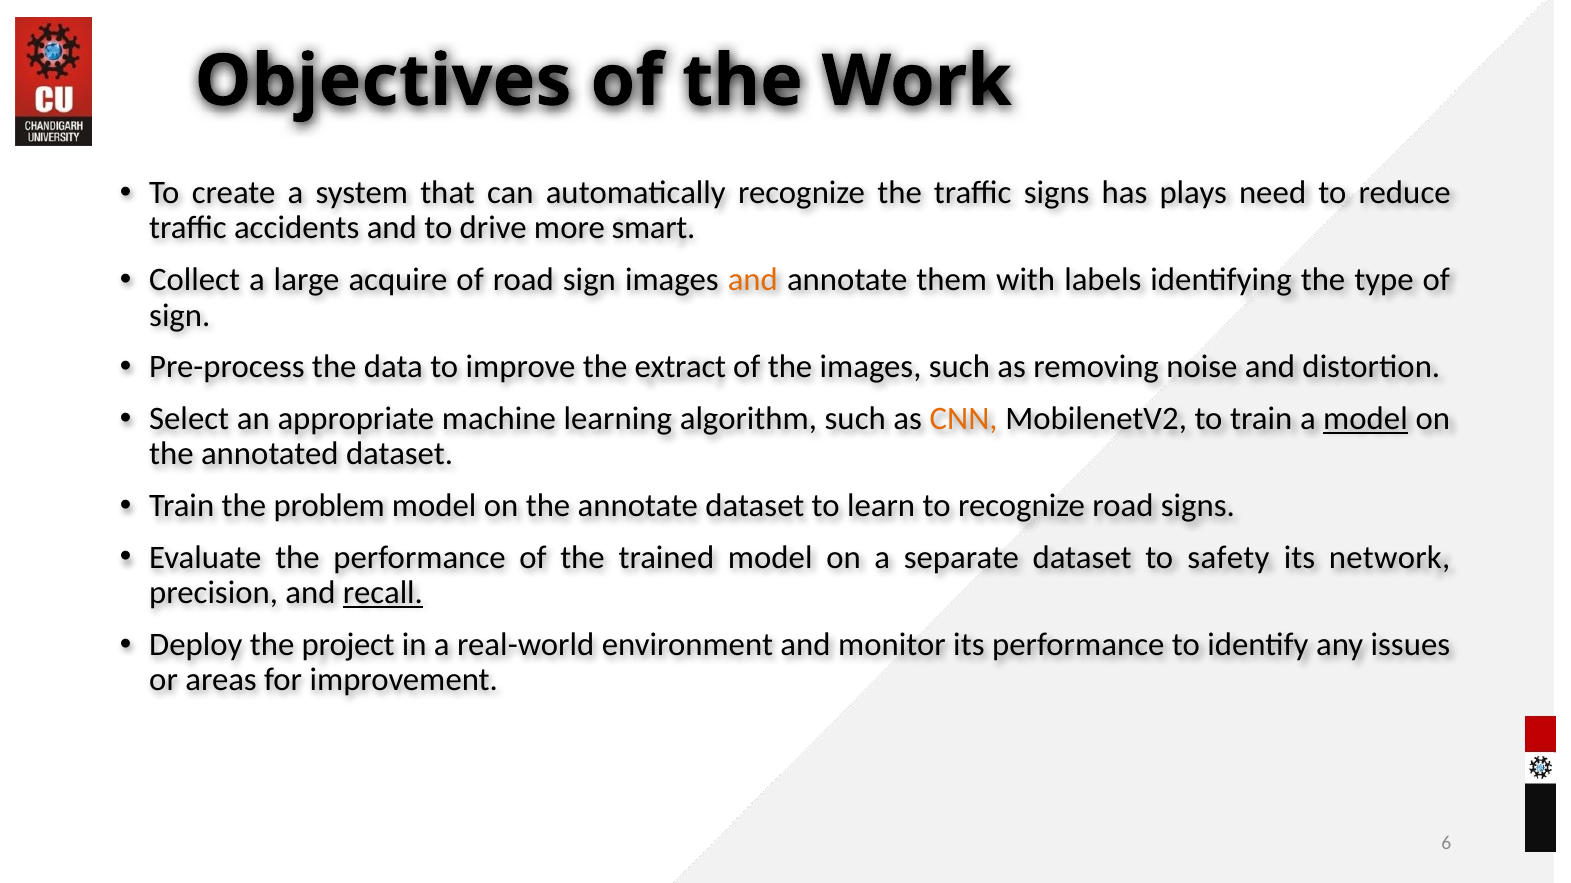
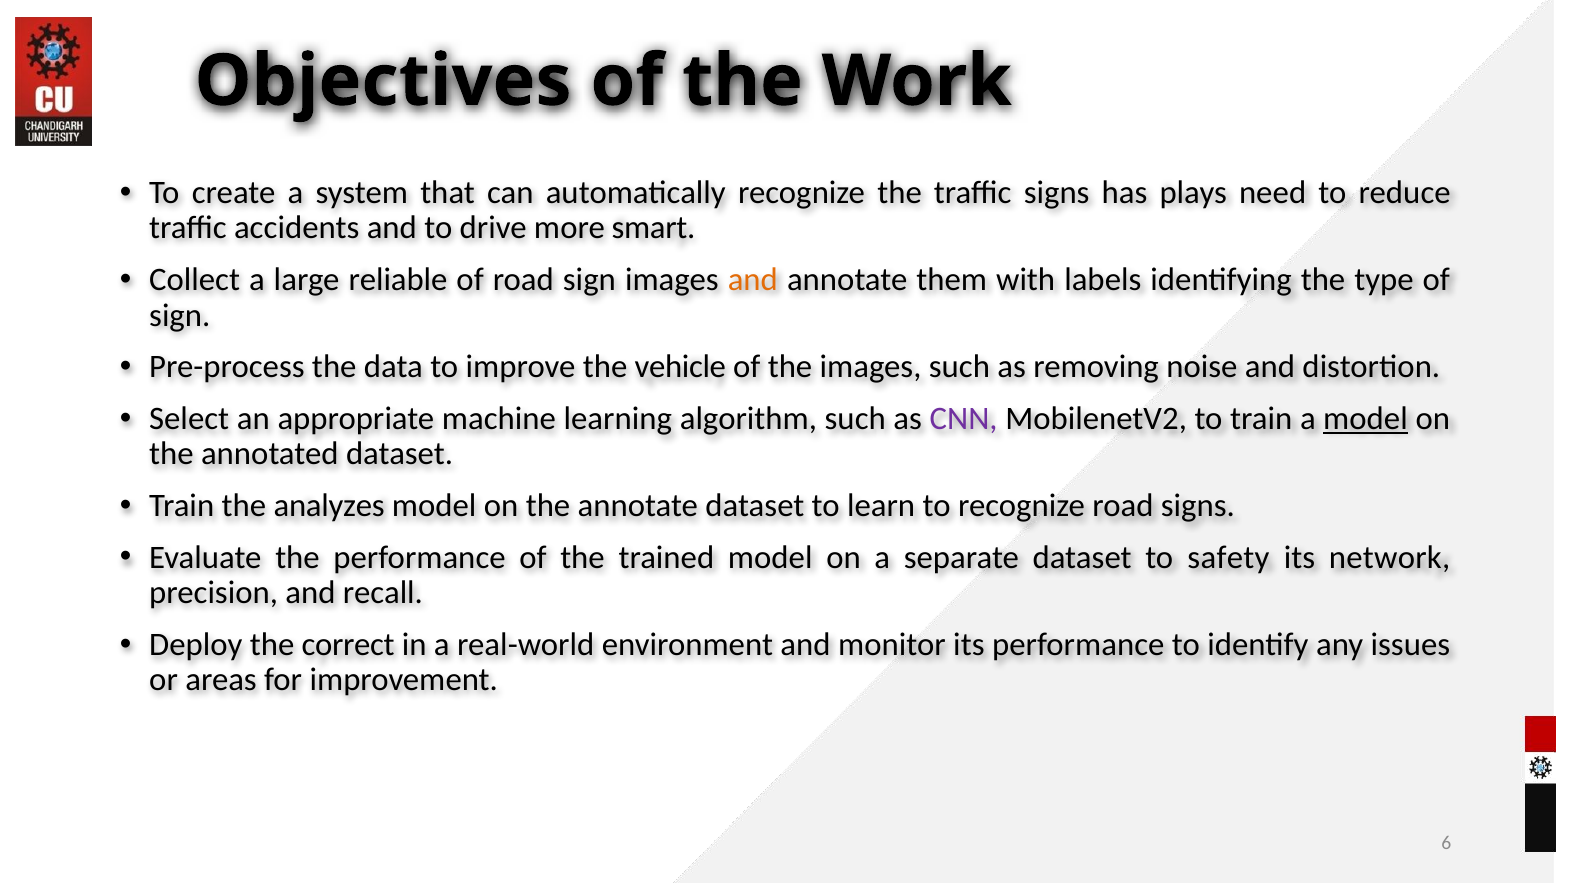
acquire: acquire -> reliable
extract: extract -> vehicle
CNN colour: orange -> purple
problem: problem -> analyzes
recall underline: present -> none
project: project -> correct
